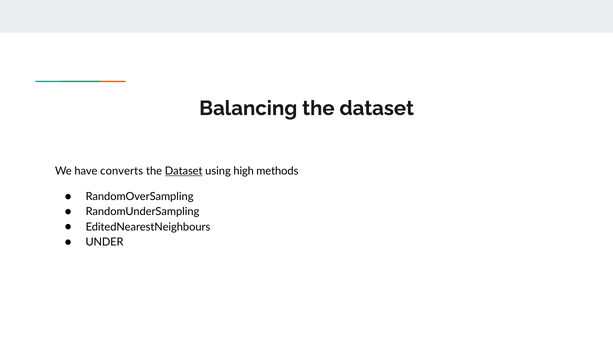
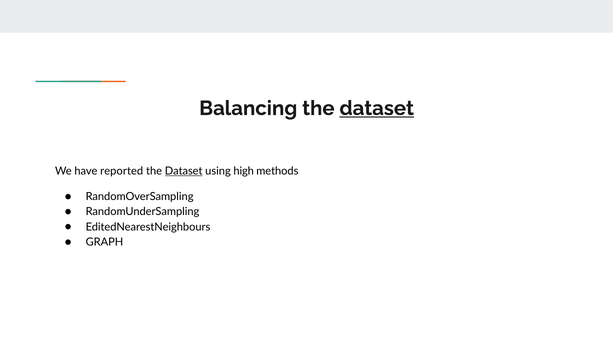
dataset at (377, 108) underline: none -> present
converts: converts -> reported
UNDER: UNDER -> GRAPH
